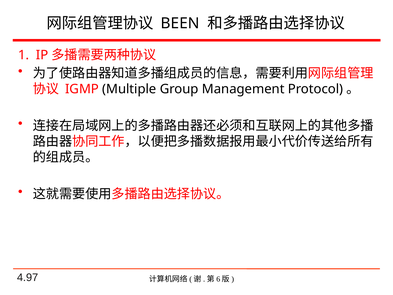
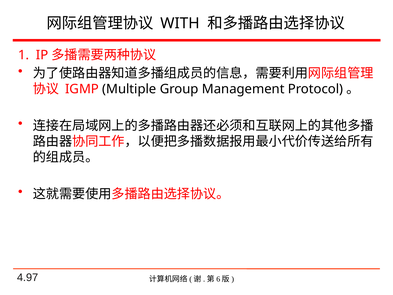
BEEN: BEEN -> WITH
